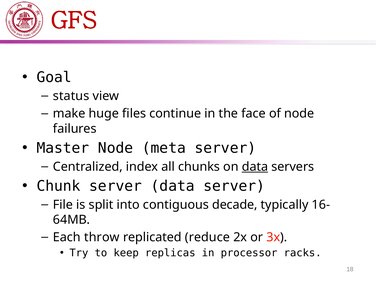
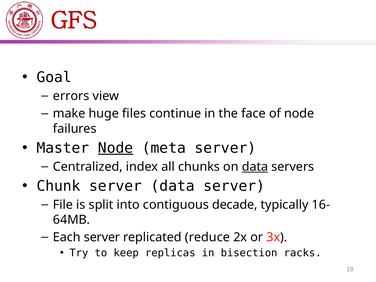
status: status -> errors
Node at (116, 148) underline: none -> present
Each throw: throw -> server
processor: processor -> bisection
